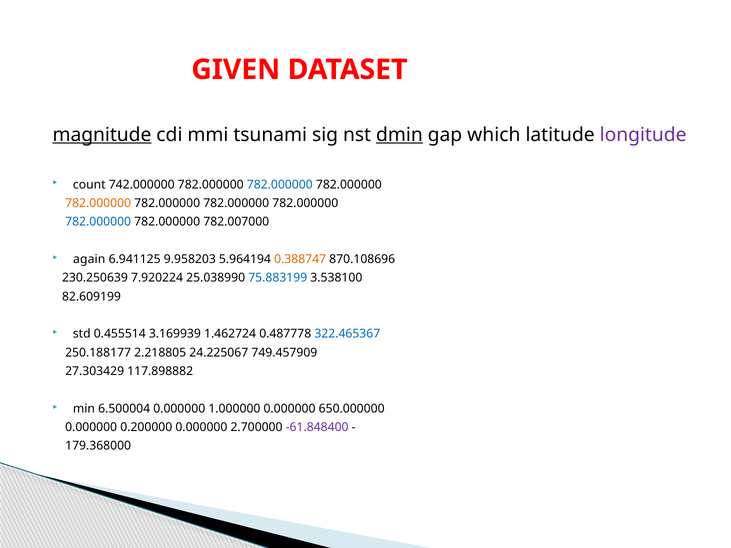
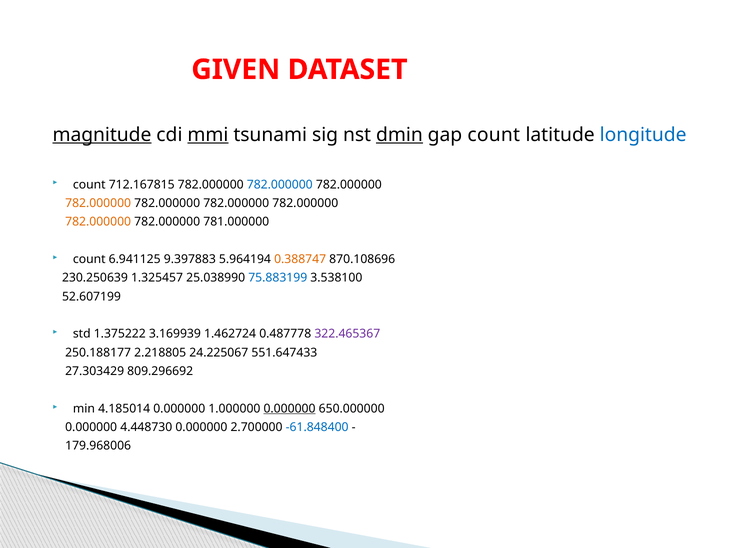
mmi underline: none -> present
gap which: which -> count
longitude colour: purple -> blue
742.000000: 742.000000 -> 712.167815
782.000000 at (98, 222) colour: blue -> orange
782.007000: 782.007000 -> 781.000000
again at (89, 259): again -> count
9.958203: 9.958203 -> 9.397883
7.920224: 7.920224 -> 1.325457
82.609199: 82.609199 -> 52.607199
0.455514: 0.455514 -> 1.375222
322.465367 colour: blue -> purple
749.457909: 749.457909 -> 551.647433
117.898882: 117.898882 -> 809.296692
6.500004: 6.500004 -> 4.185014
0.000000 at (290, 409) underline: none -> present
0.200000: 0.200000 -> 4.448730
-61.848400 colour: purple -> blue
179.368000: 179.368000 -> 179.968006
